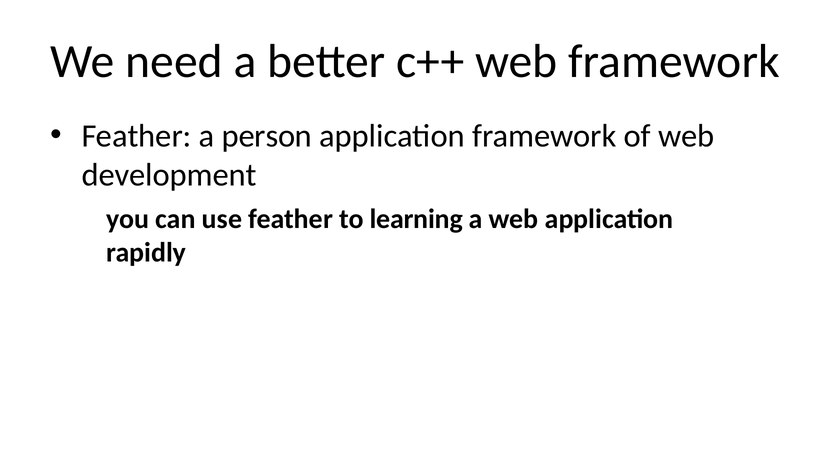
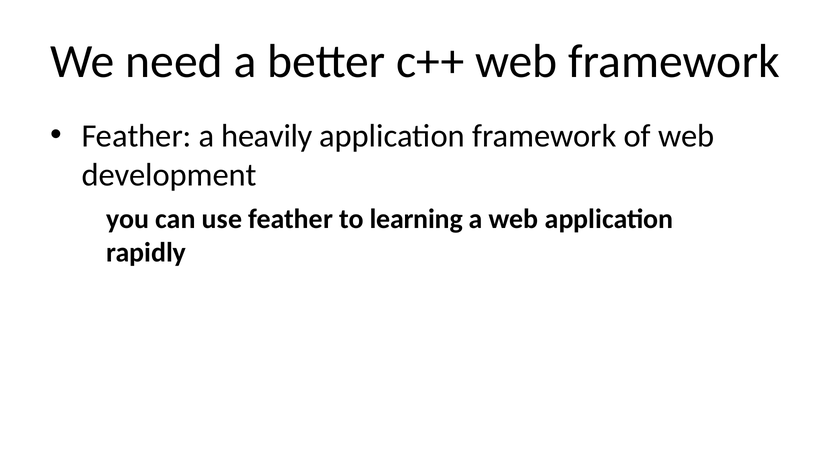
person: person -> heavily
